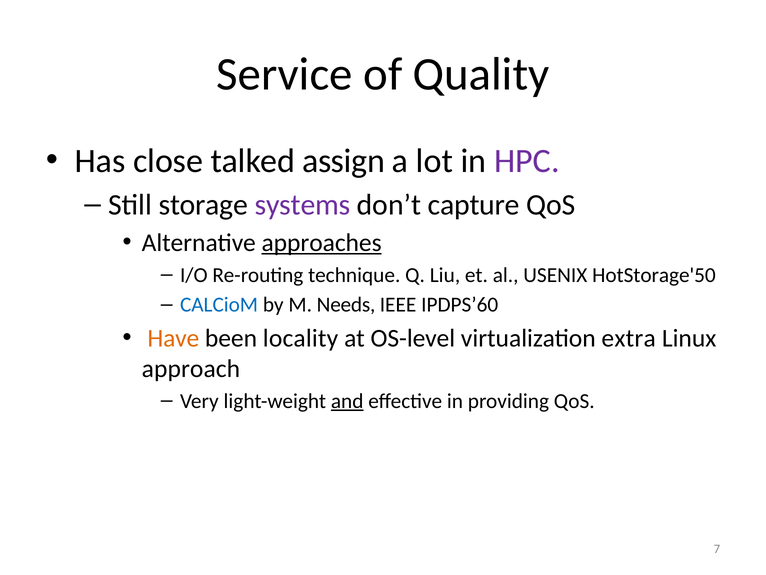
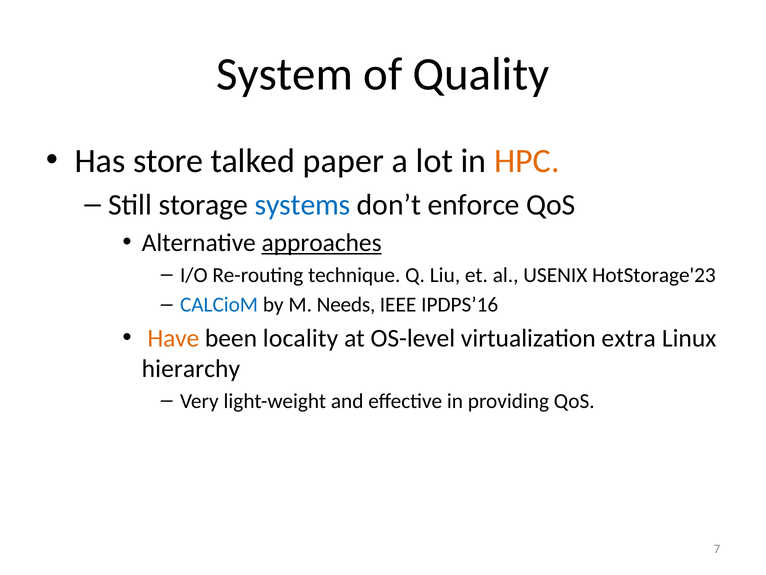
Service: Service -> System
close: close -> store
assign: assign -> paper
HPC colour: purple -> orange
systems colour: purple -> blue
capture: capture -> enforce
HotStorage'50: HotStorage'50 -> HotStorage'23
IPDPS’60: IPDPS’60 -> IPDPS’16
approach: approach -> hierarchy
and underline: present -> none
